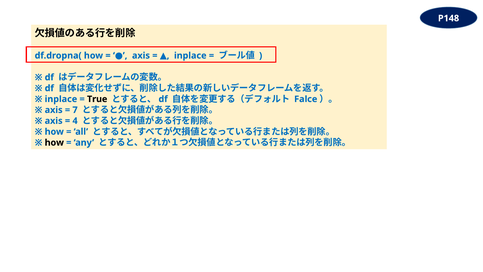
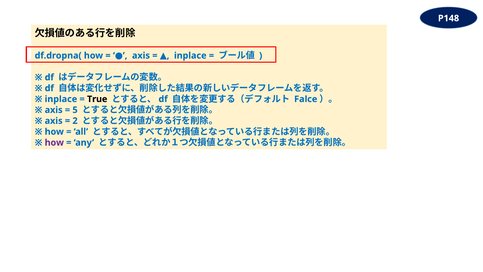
7: 7 -> 5
4: 4 -> 2
how at (54, 142) colour: black -> purple
